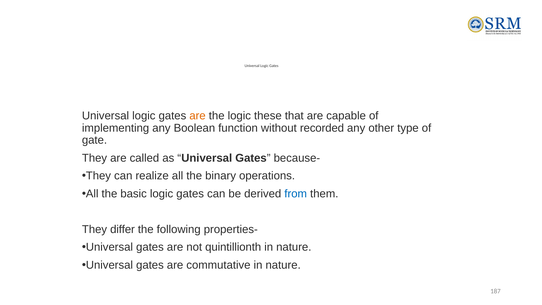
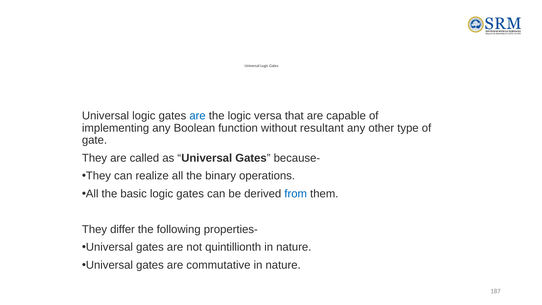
are at (198, 116) colour: orange -> blue
these: these -> versa
recorded: recorded -> resultant
